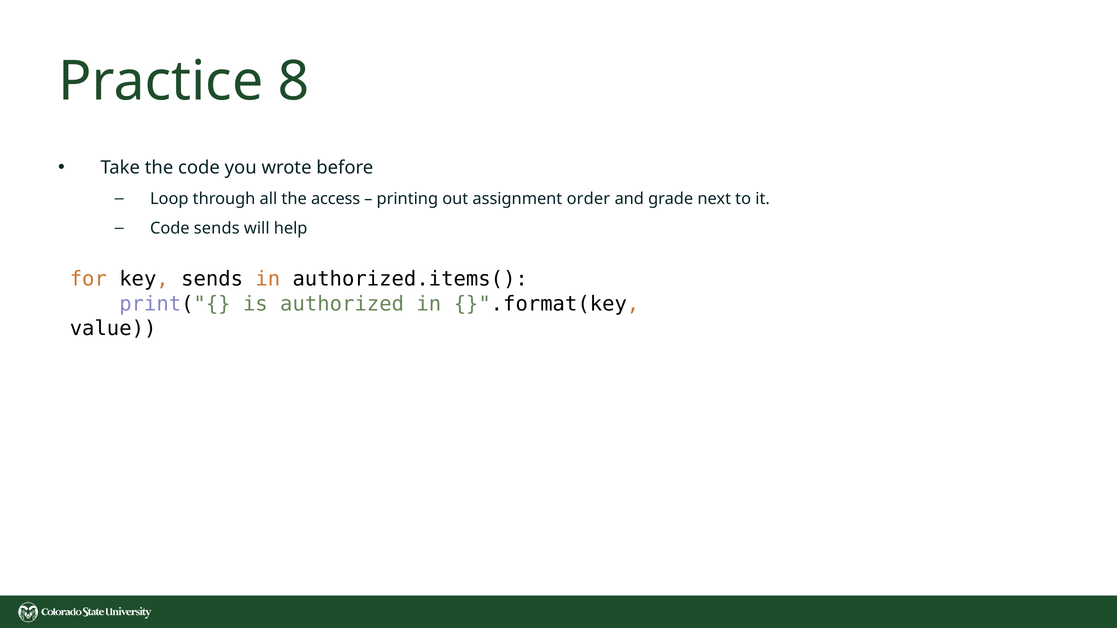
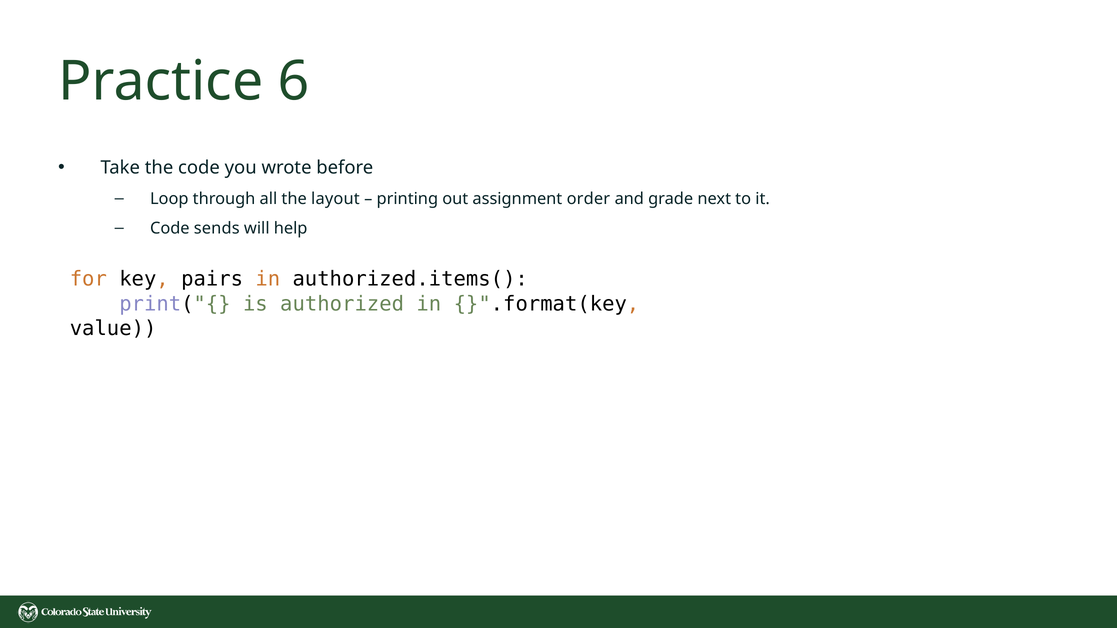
8: 8 -> 6
access: access -> layout
key sends: sends -> pairs
